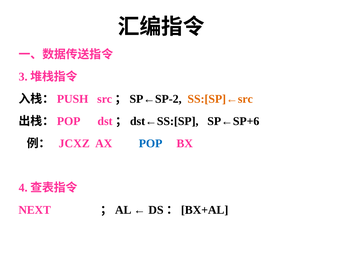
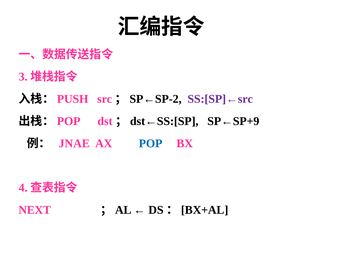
SS:[SP]←src colour: orange -> purple
SP←SP+6: SP←SP+6 -> SP←SP+9
JCXZ: JCXZ -> JNAE
